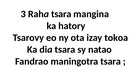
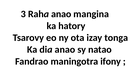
Raha tsara: tsara -> anao
tokoa: tokoa -> tonga
dia tsara: tsara -> anao
maningotra tsara: tsara -> ifony
